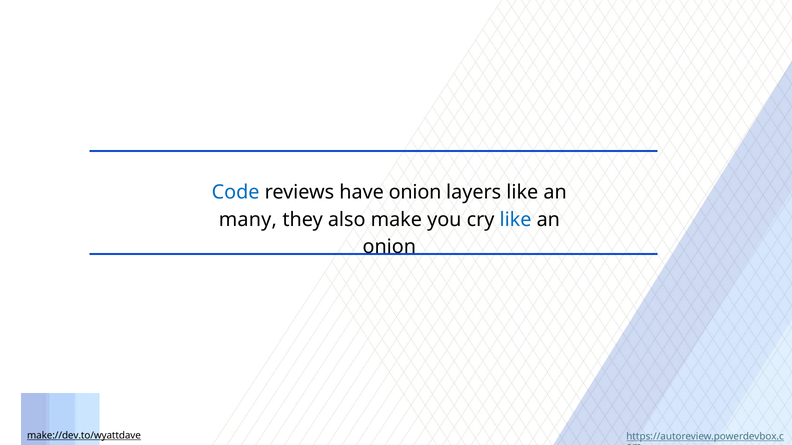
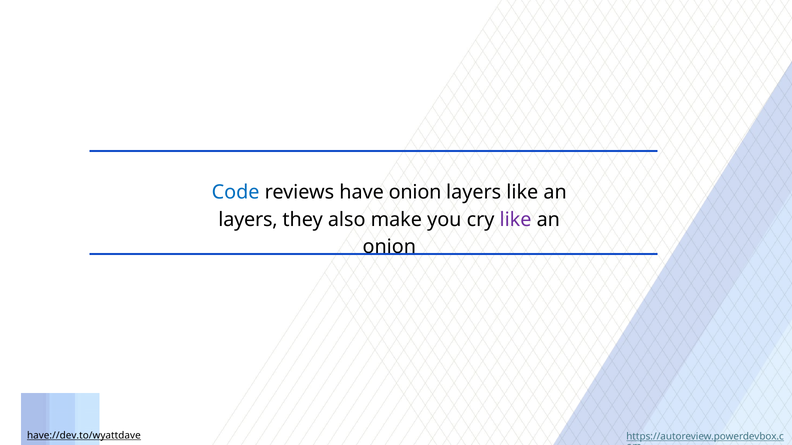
many at (248, 220): many -> layers
like at (516, 220) colour: blue -> purple
make://dev.to/wyattdave: make://dev.to/wyattdave -> have://dev.to/wyattdave
